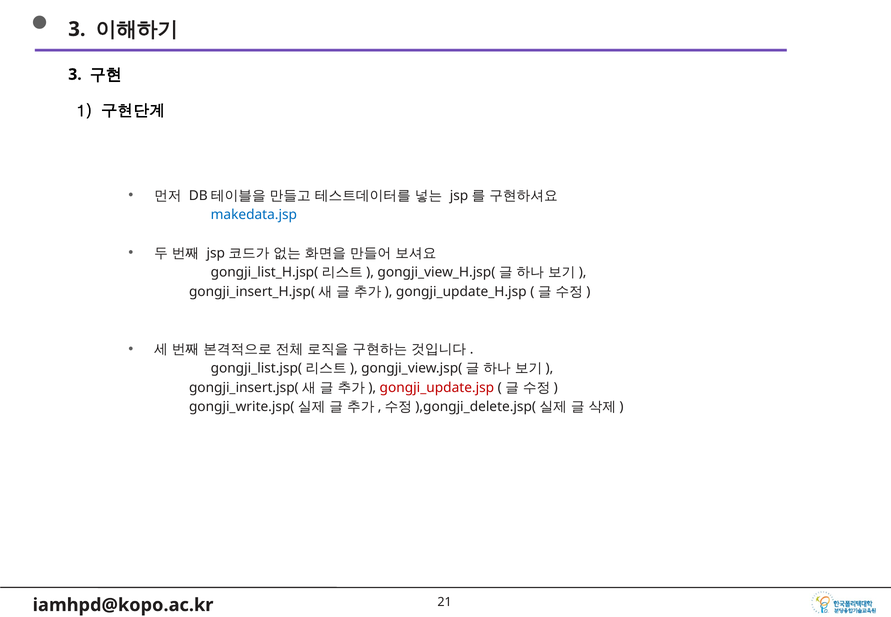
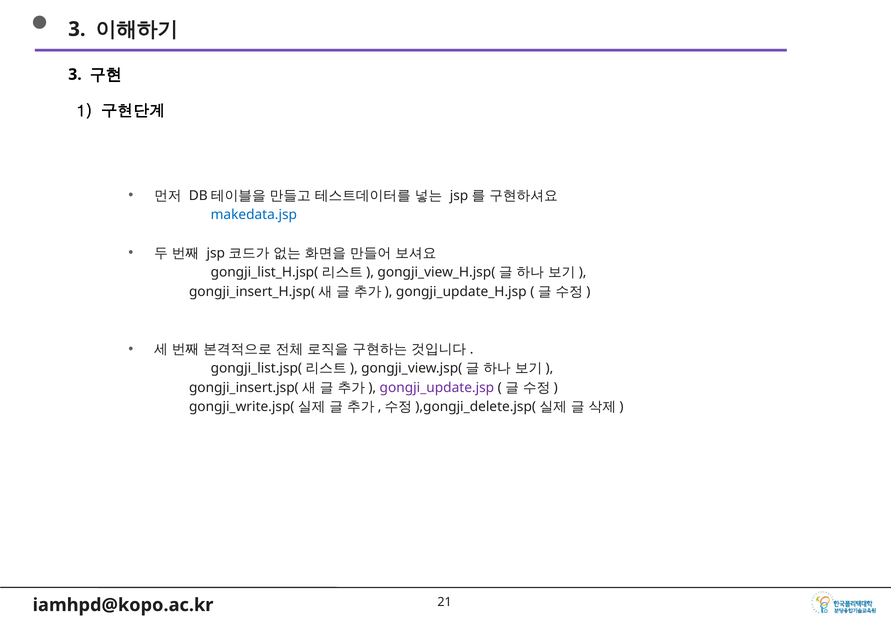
gongji_update.jsp colour: red -> purple
